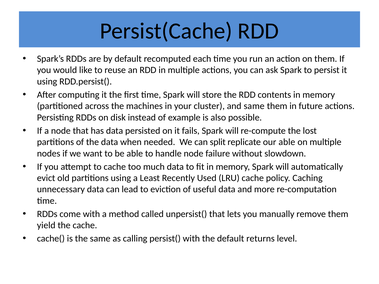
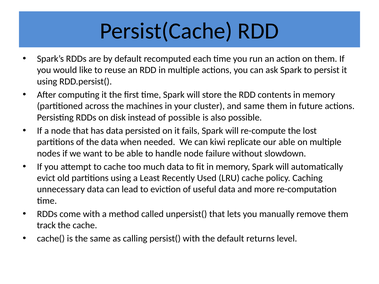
of example: example -> possible
split: split -> kiwi
yield: yield -> track
